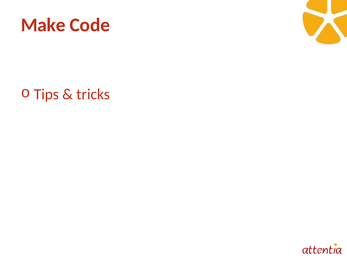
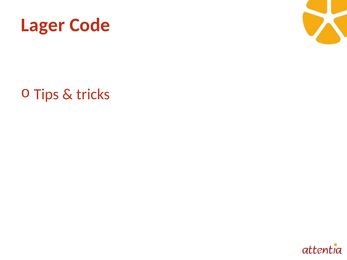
Make: Make -> Lager
